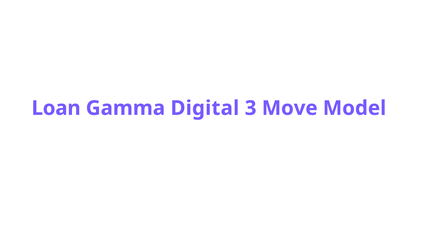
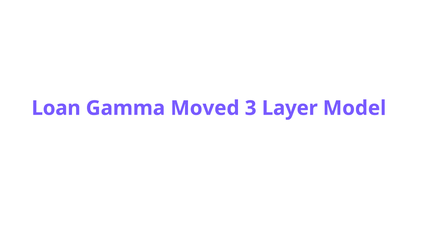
Digital: Digital -> Moved
Move: Move -> Layer
